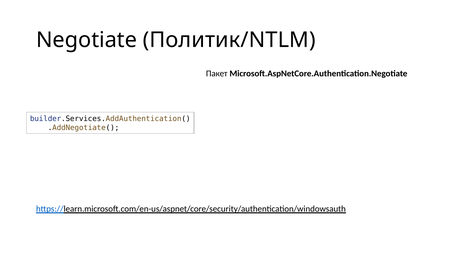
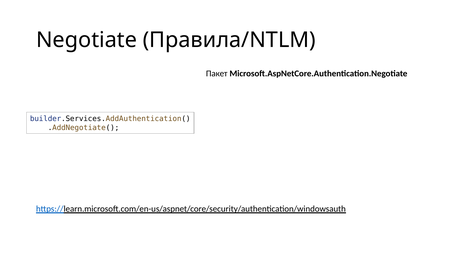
Политик/NTLM: Политик/NTLM -> Правила/NTLM
